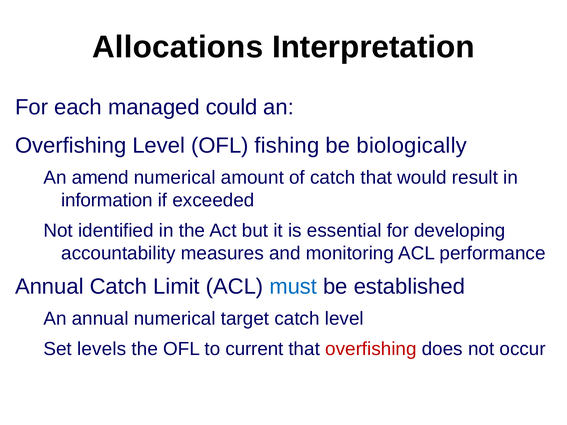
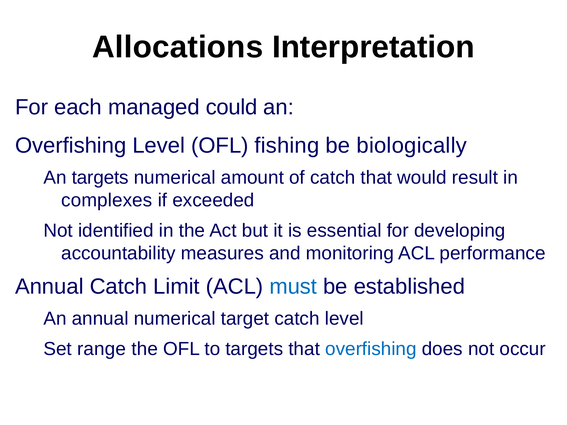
An amend: amend -> targets
information: information -> complexes
levels: levels -> range
to current: current -> targets
overfishing at (371, 349) colour: red -> blue
